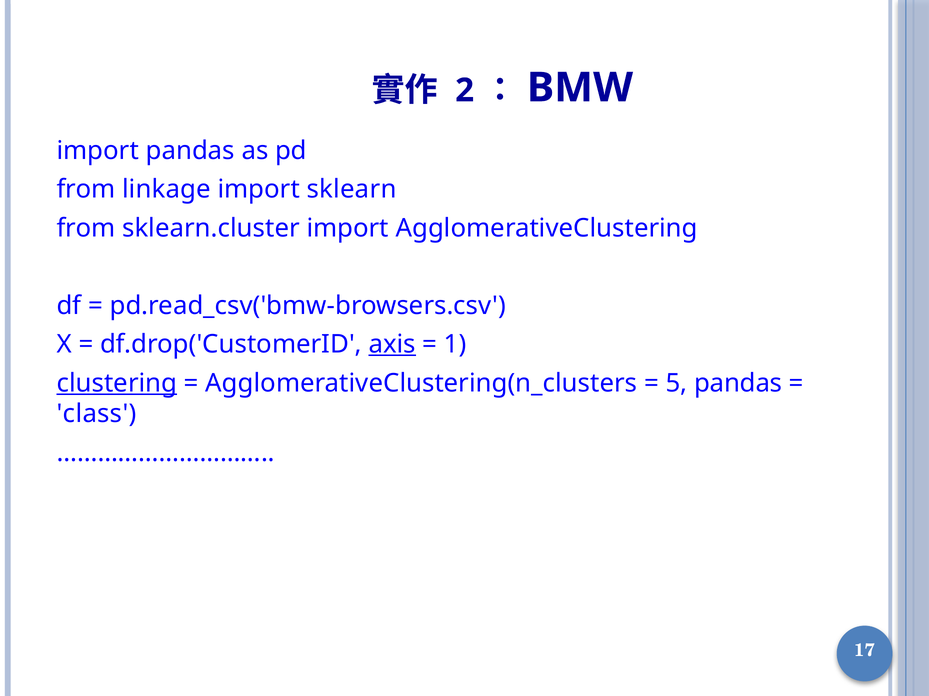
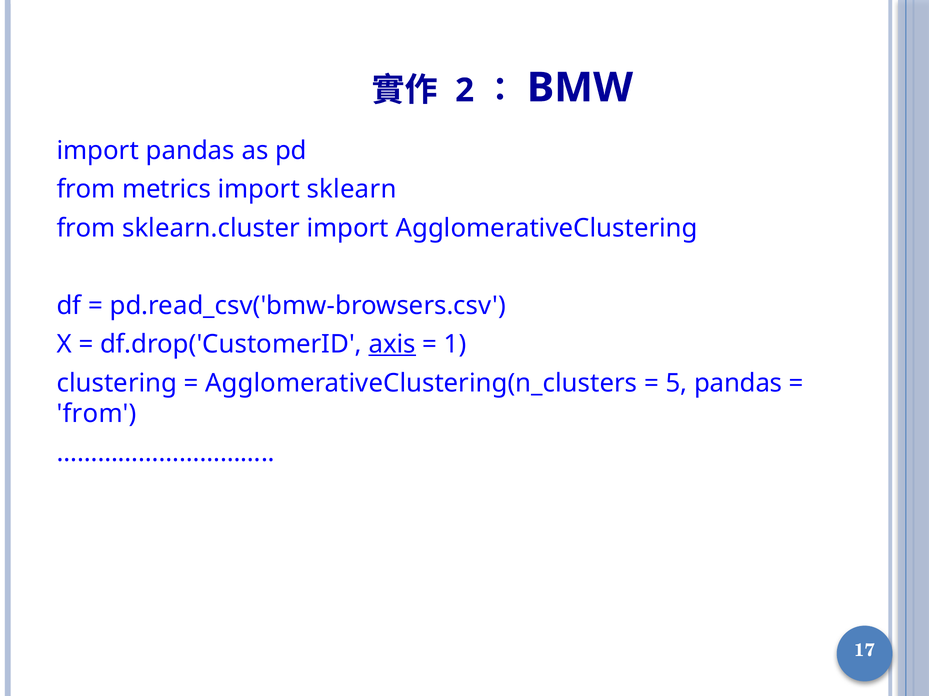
linkage: linkage -> metrics
clustering underline: present -> none
class at (97, 414): class -> from
